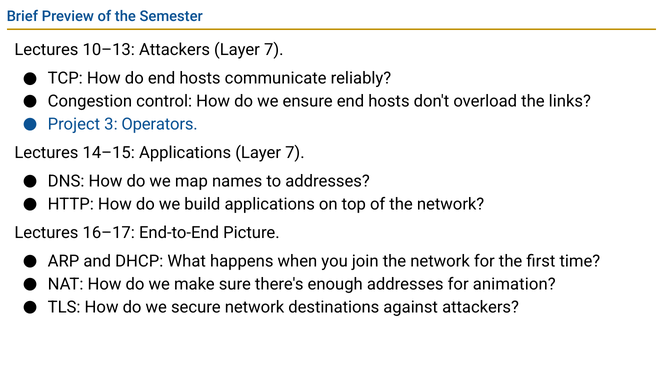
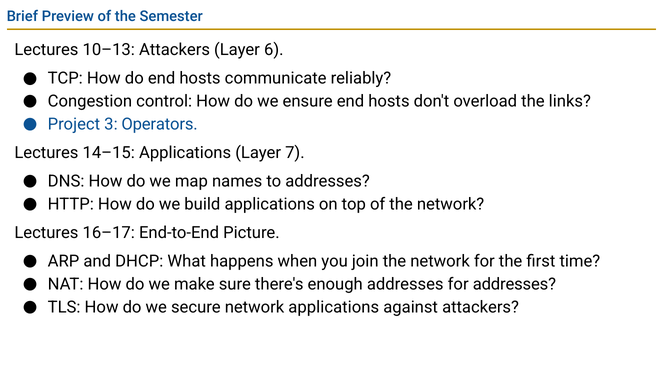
7 at (274, 50): 7 -> 6
for animation: animation -> addresses
network destinations: destinations -> applications
